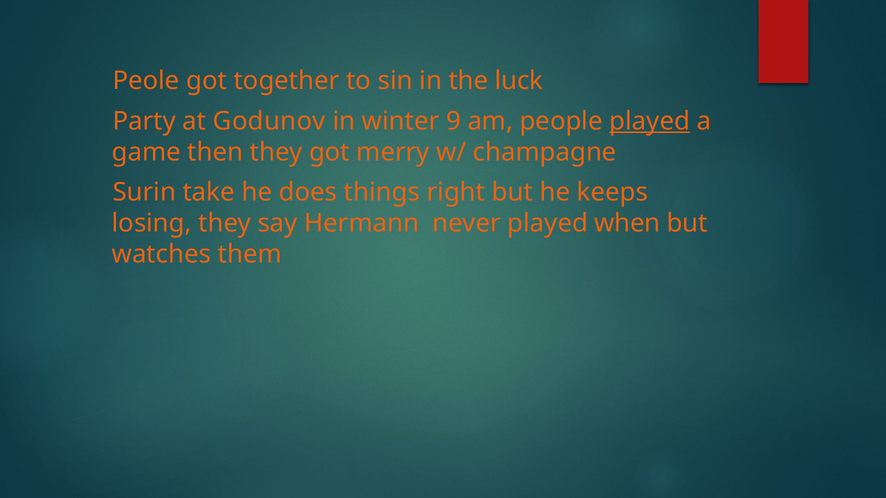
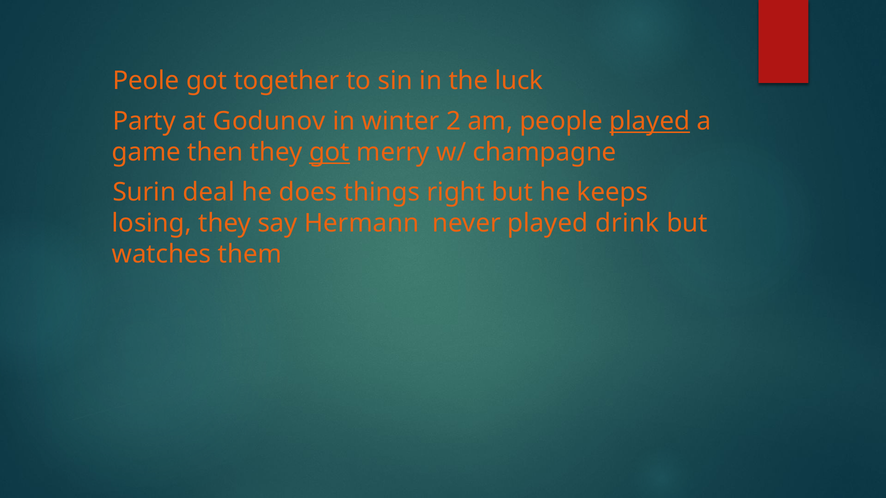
9: 9 -> 2
got at (329, 152) underline: none -> present
take: take -> deal
when: when -> drink
